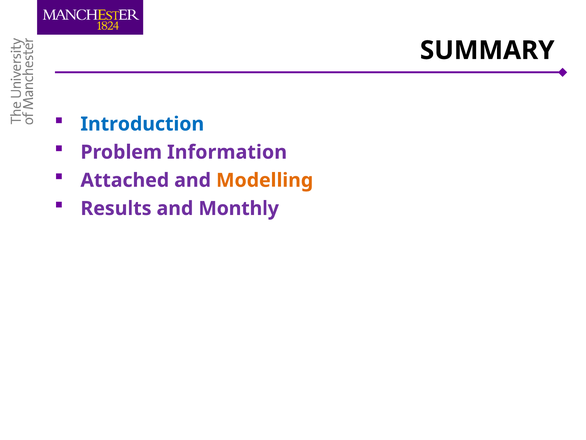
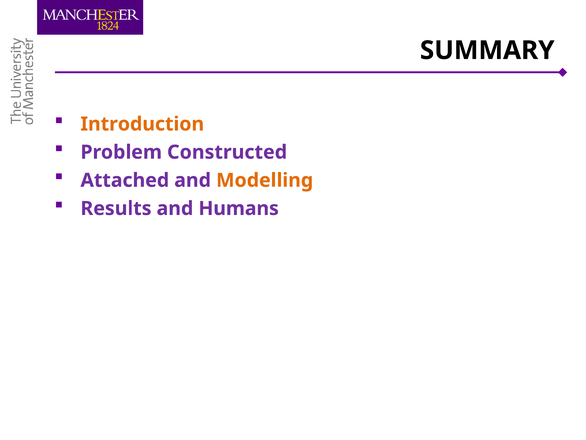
Introduction colour: blue -> orange
Information: Information -> Constructed
Monthly: Monthly -> Humans
